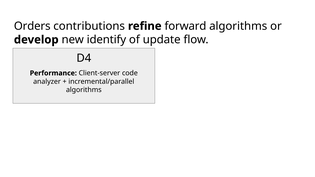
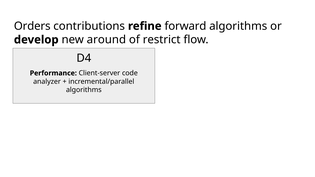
identify: identify -> around
update: update -> restrict
